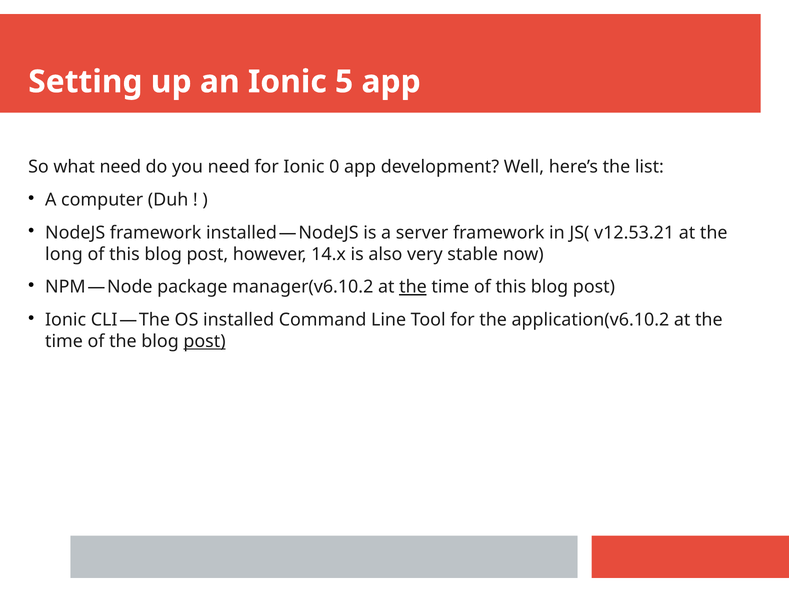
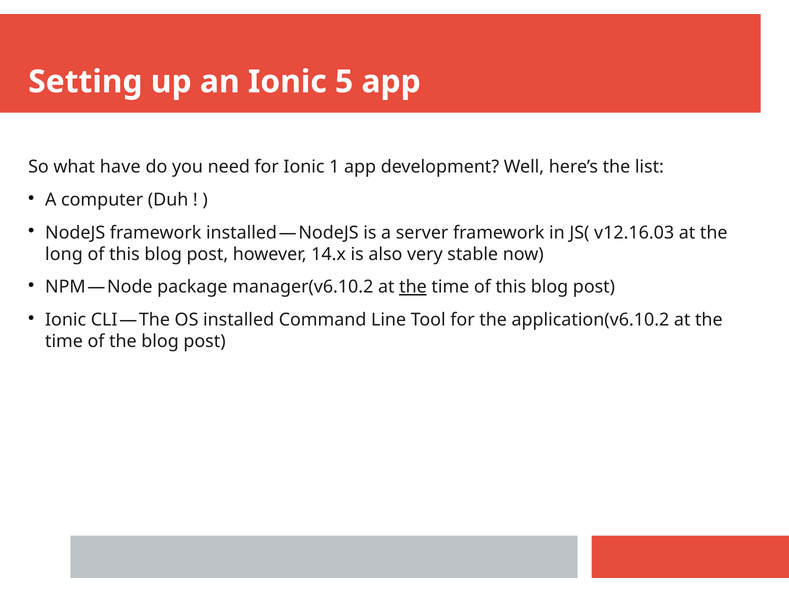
what need: need -> have
0: 0 -> 1
v12.53.21: v12.53.21 -> v12.16.03
post at (205, 341) underline: present -> none
